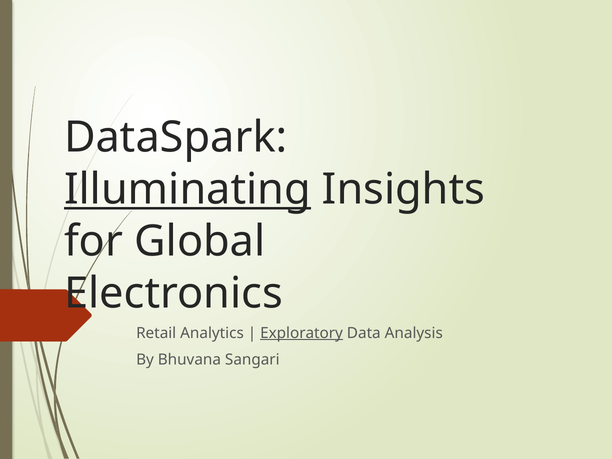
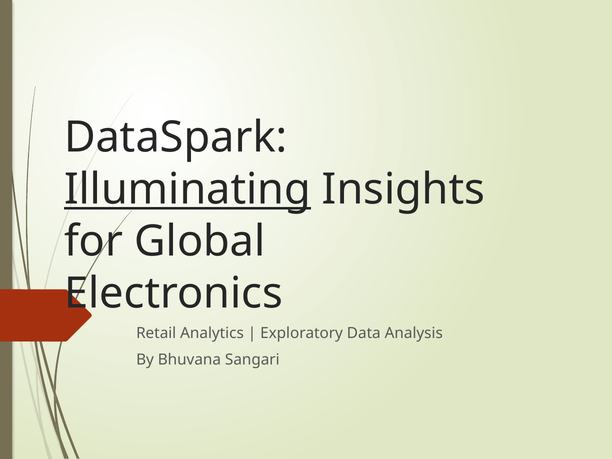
Exploratory underline: present -> none
